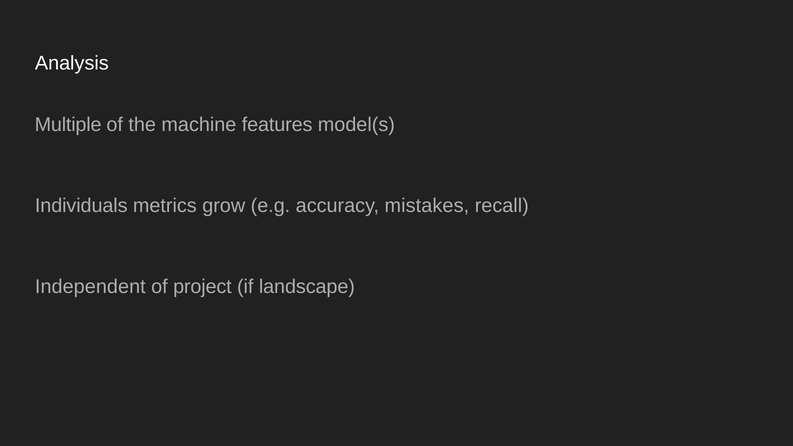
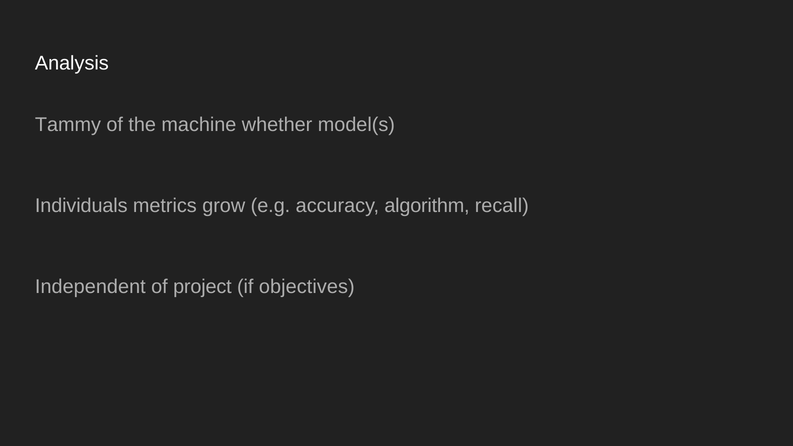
Multiple: Multiple -> Tammy
features: features -> whether
mistakes: mistakes -> algorithm
landscape: landscape -> objectives
